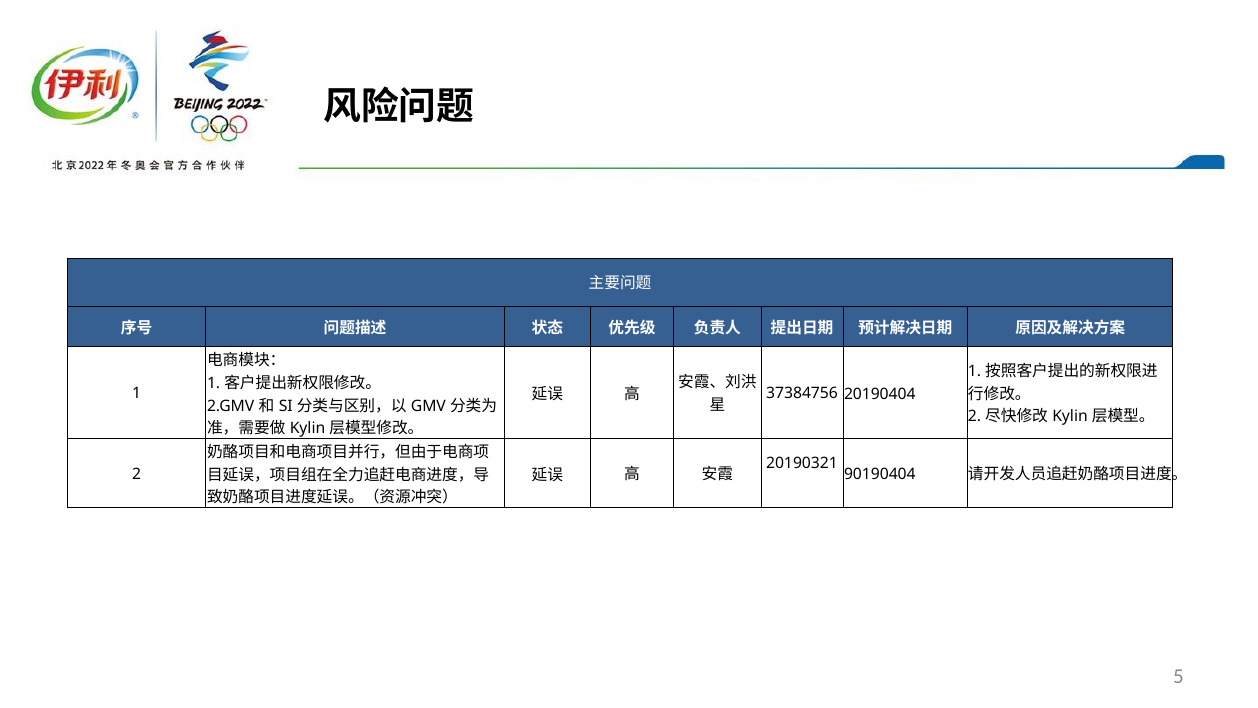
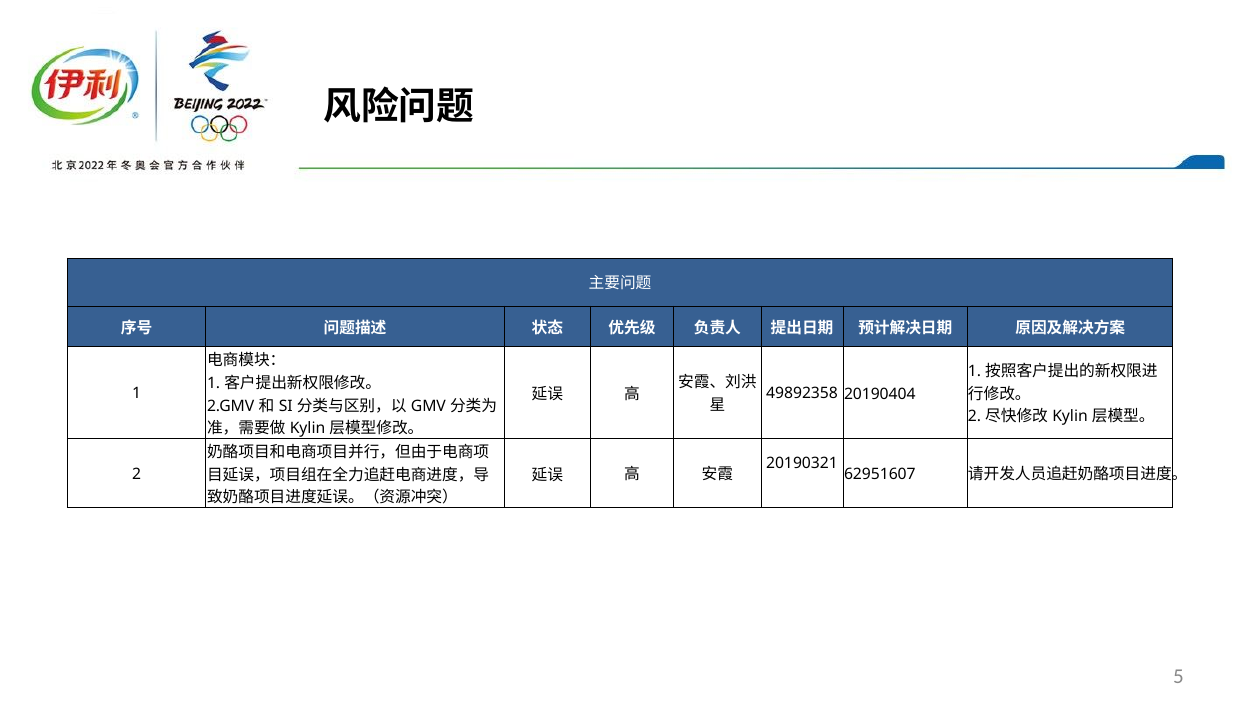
37384756: 37384756 -> 49892358
90190404: 90190404 -> 62951607
